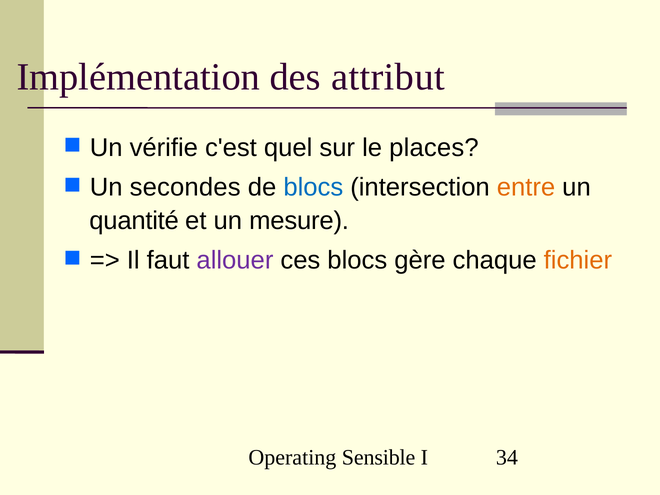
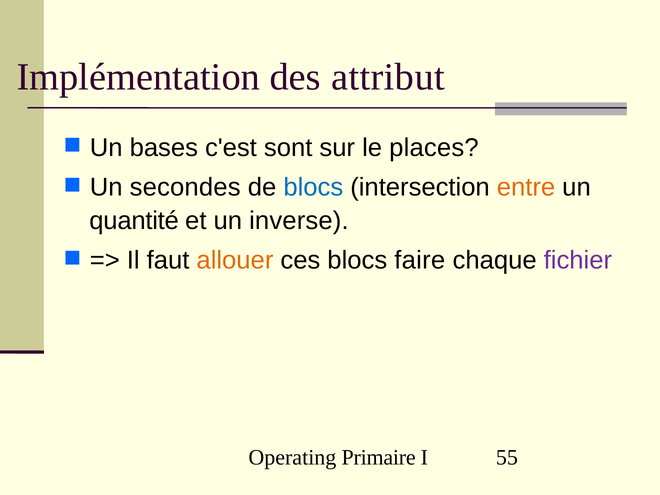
vérifie: vérifie -> bases
quel: quel -> sont
mesure: mesure -> inverse
allouer colour: purple -> orange
gère: gère -> faire
fichier colour: orange -> purple
Sensible: Sensible -> Primaire
34: 34 -> 55
